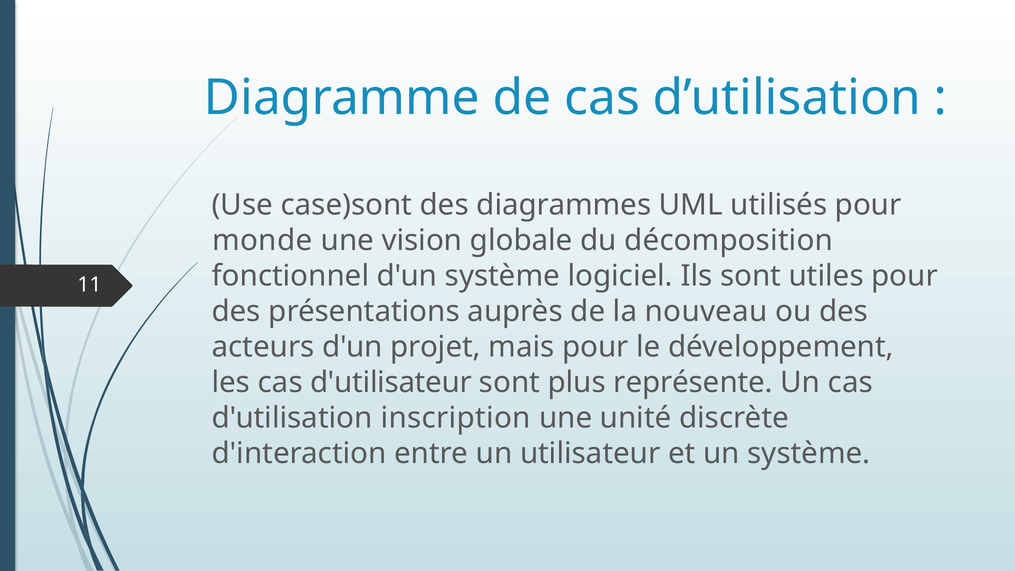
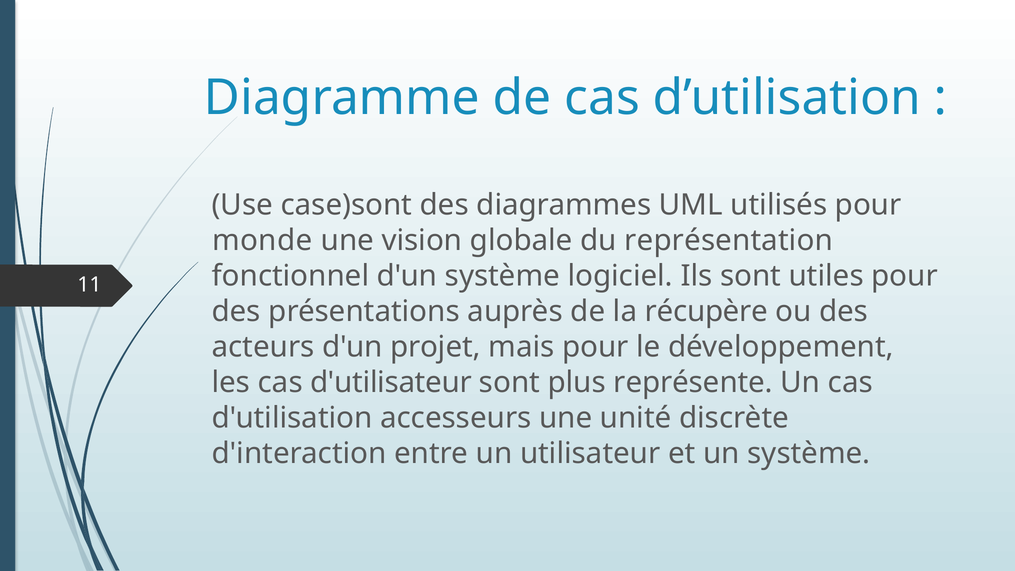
décomposition: décomposition -> représentation
nouveau: nouveau -> récupère
inscription: inscription -> accesseurs
